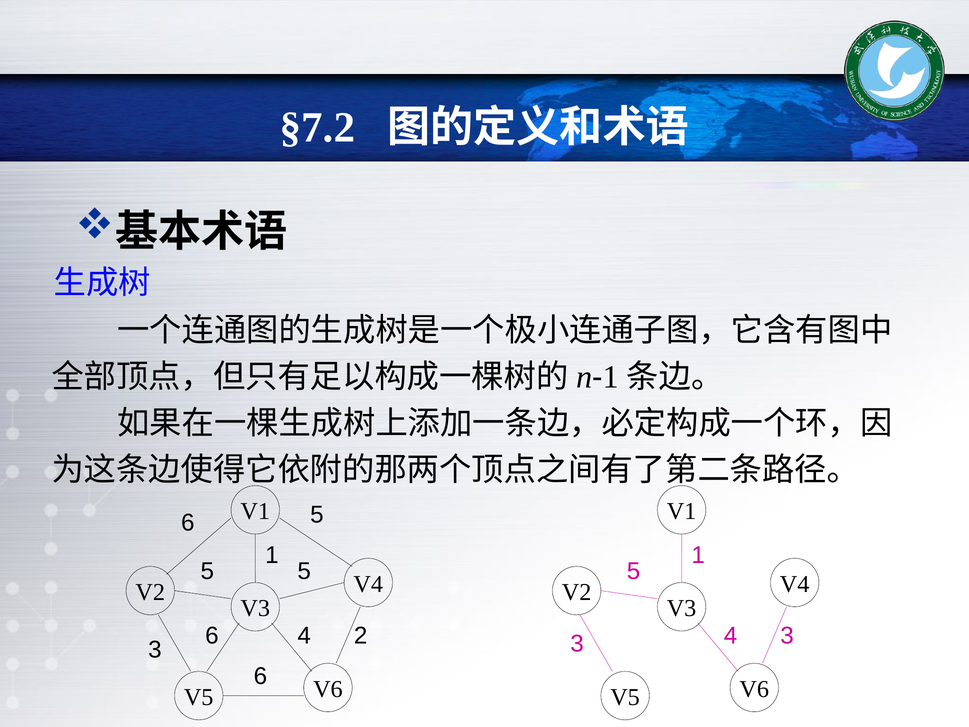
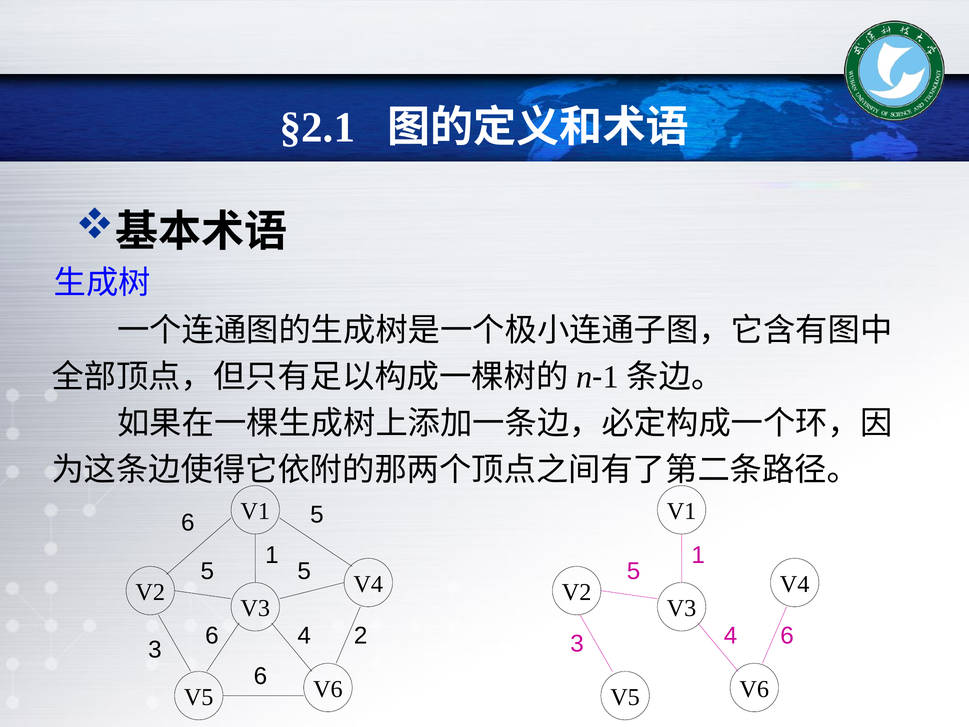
§7.2: §7.2 -> §2.1
3 at (787, 636): 3 -> 6
